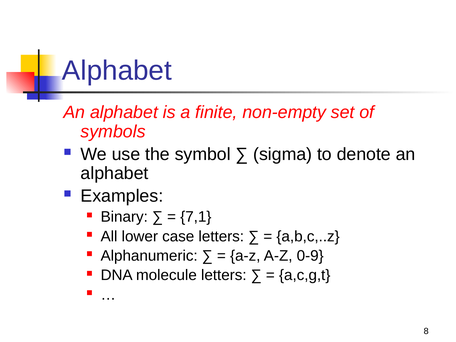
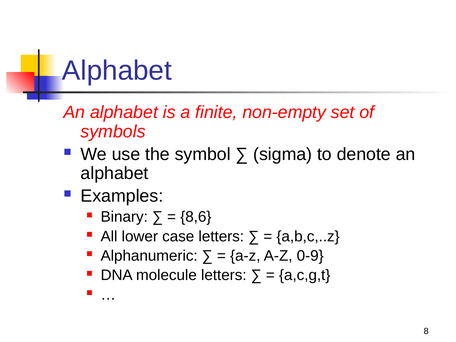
7,1: 7,1 -> 8,6
